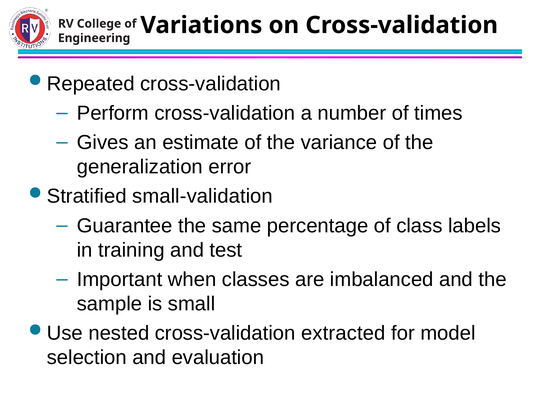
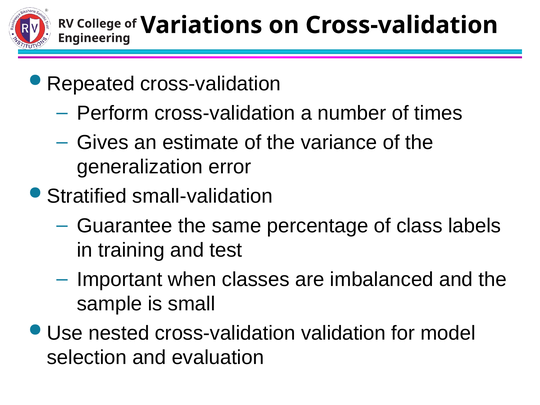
extracted: extracted -> validation
